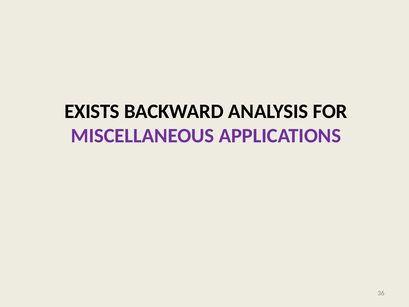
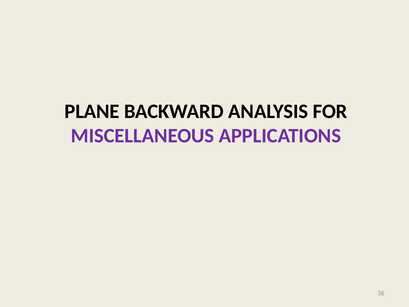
EXISTS: EXISTS -> PLANE
